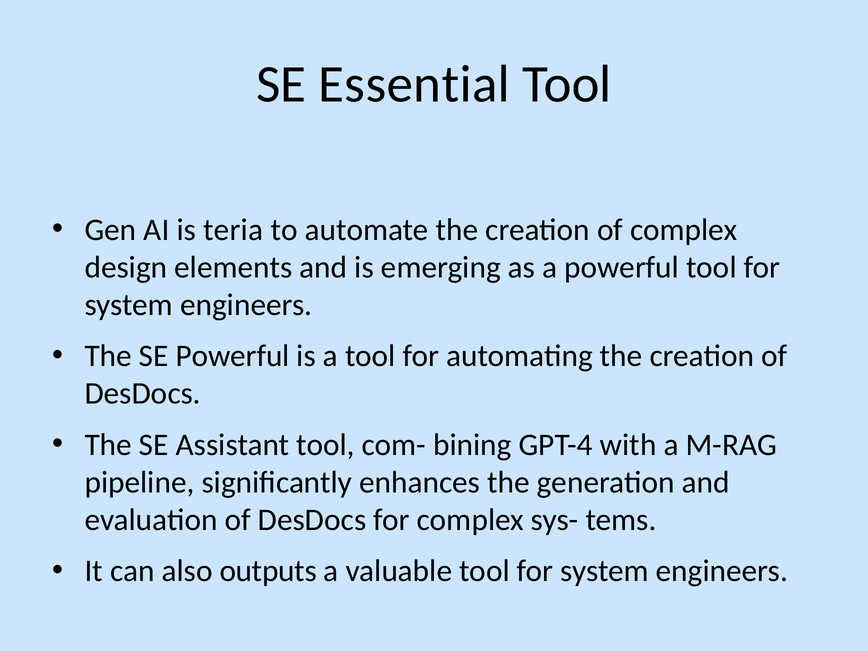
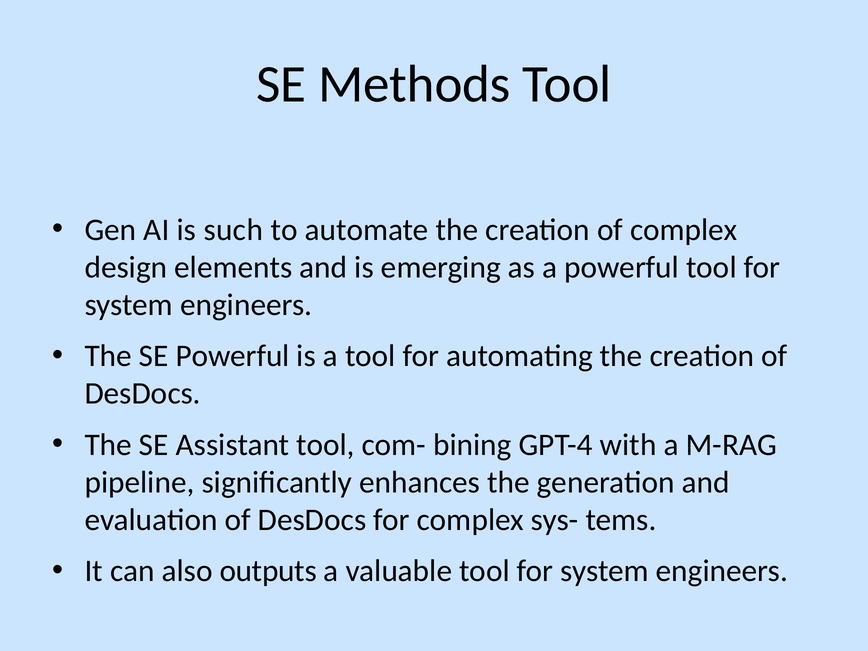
Essential: Essential -> Methods
teria: teria -> such
